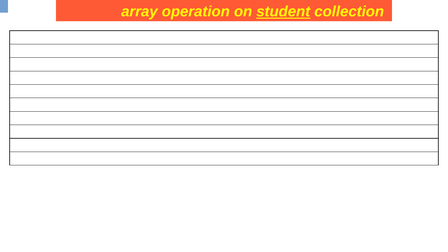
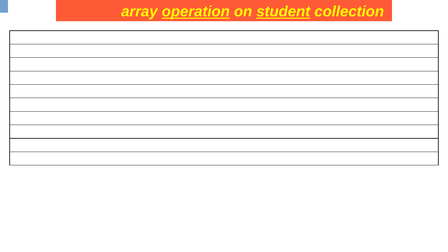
operation underline: none -> present
